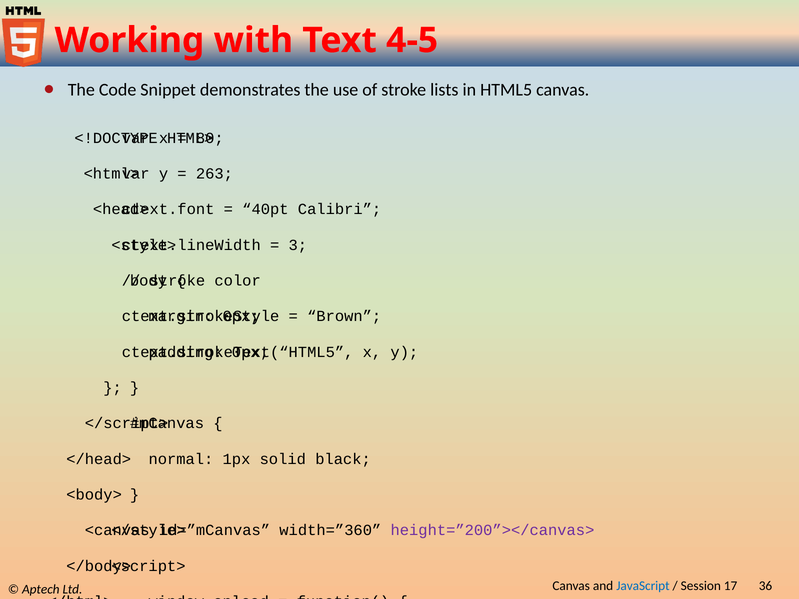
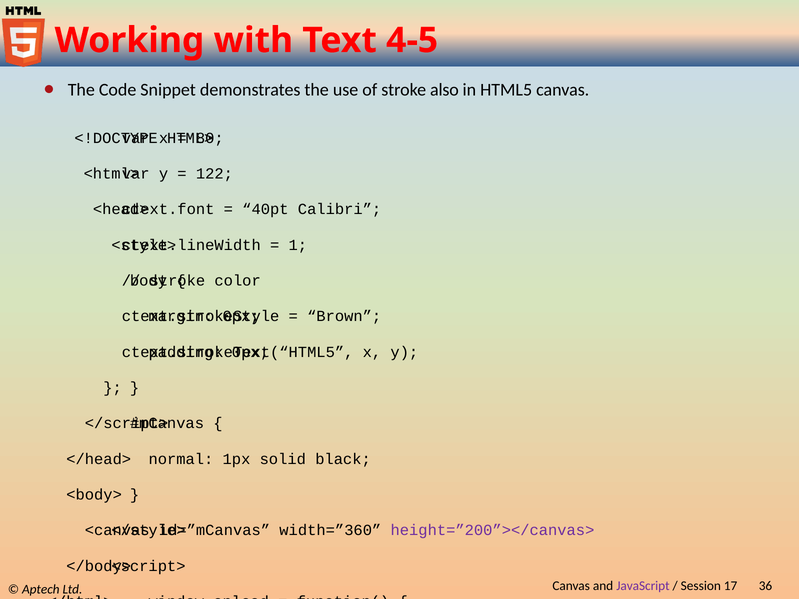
lists: lists -> also
263: 263 -> 122
3: 3 -> 1
JavaScript colour: blue -> purple
